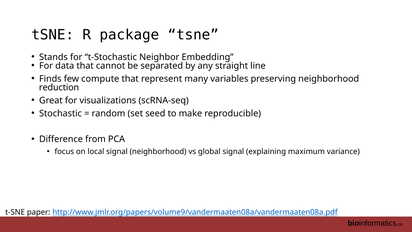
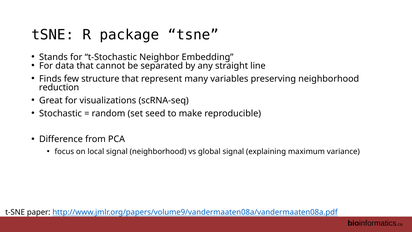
compute: compute -> structure
